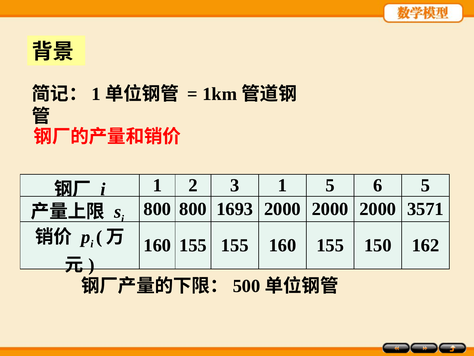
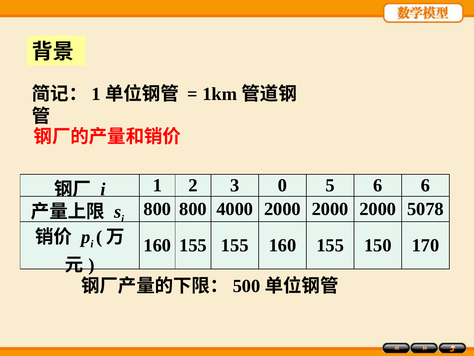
3 1: 1 -> 0
6 5: 5 -> 6
1693: 1693 -> 4000
3571: 3571 -> 5078
162: 162 -> 170
